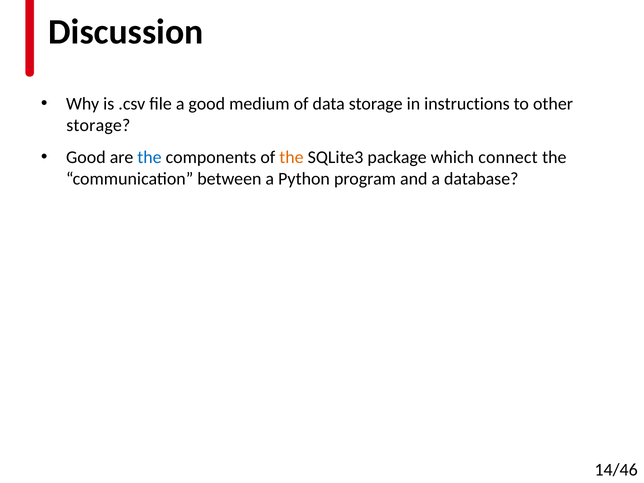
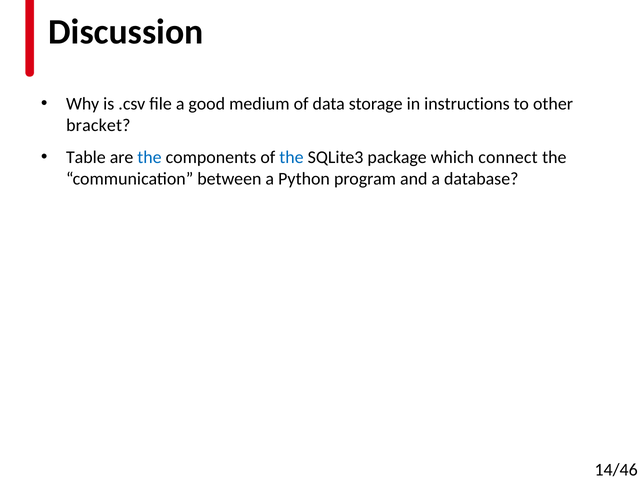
storage at (98, 125): storage -> bracket
Good at (86, 157): Good -> Table
the at (291, 157) colour: orange -> blue
